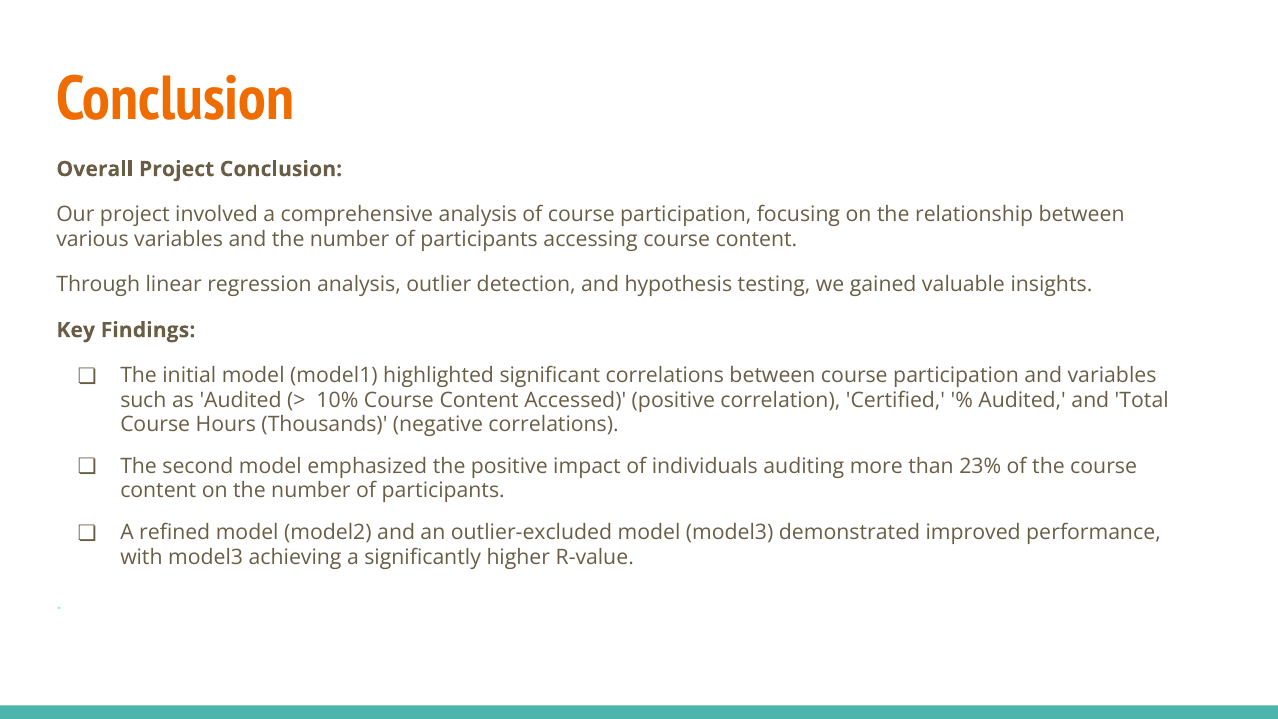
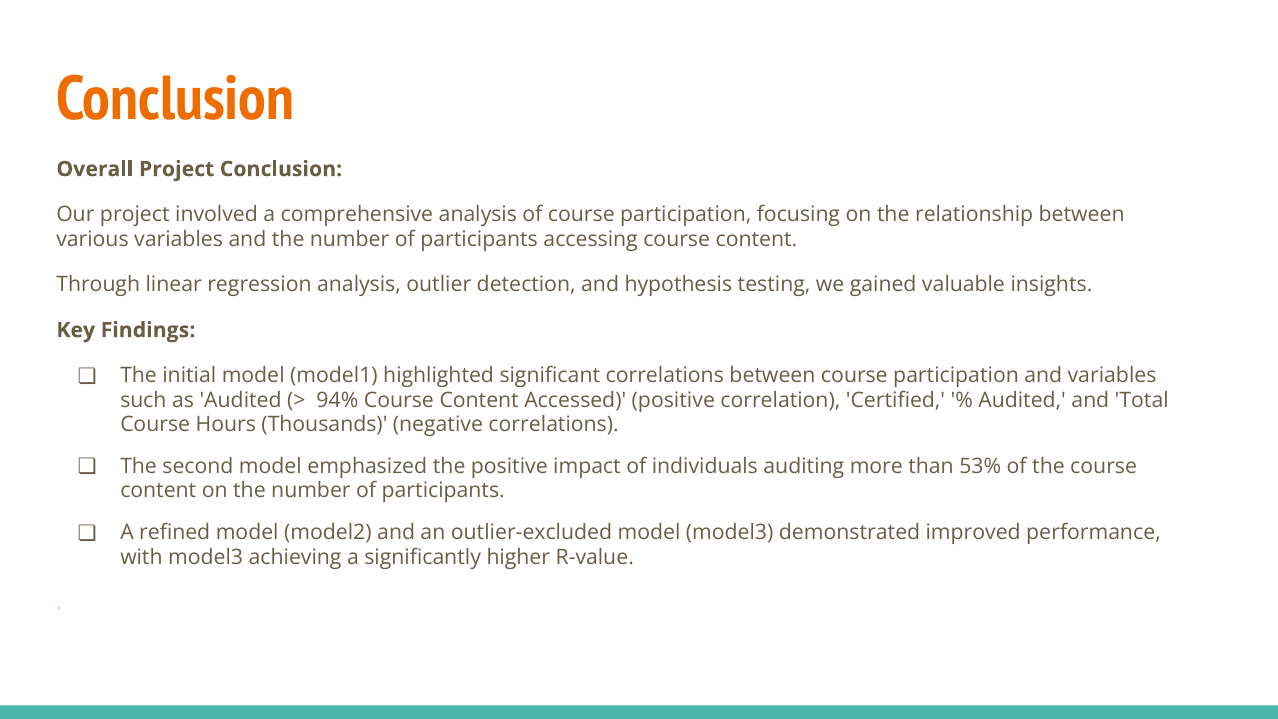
10%: 10% -> 94%
23%: 23% -> 53%
